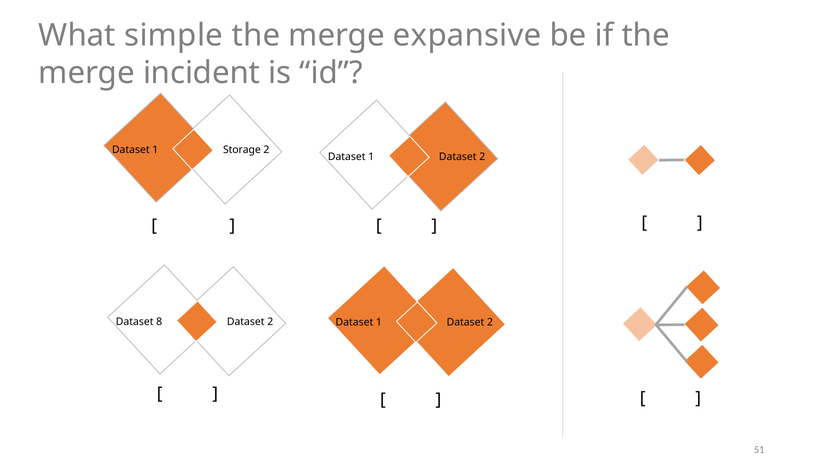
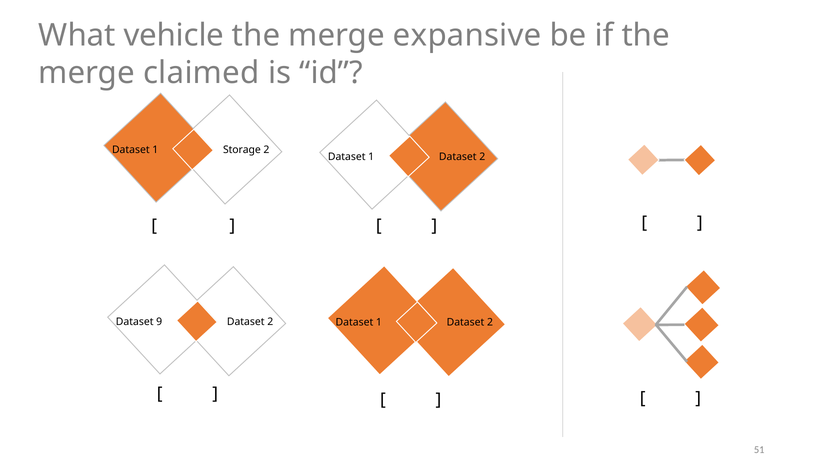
simple: simple -> vehicle
incident: incident -> claimed
8: 8 -> 9
